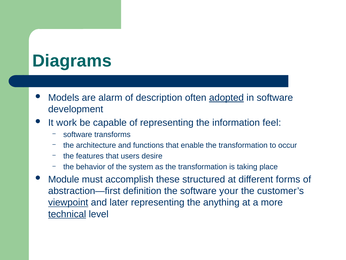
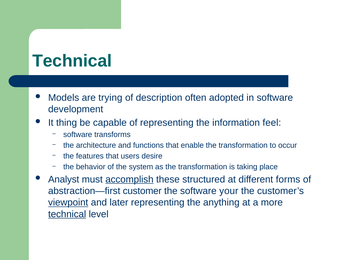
Diagrams at (72, 61): Diagrams -> Technical
alarm: alarm -> trying
adopted underline: present -> none
work: work -> thing
Module: Module -> Analyst
accomplish underline: none -> present
definition: definition -> customer
